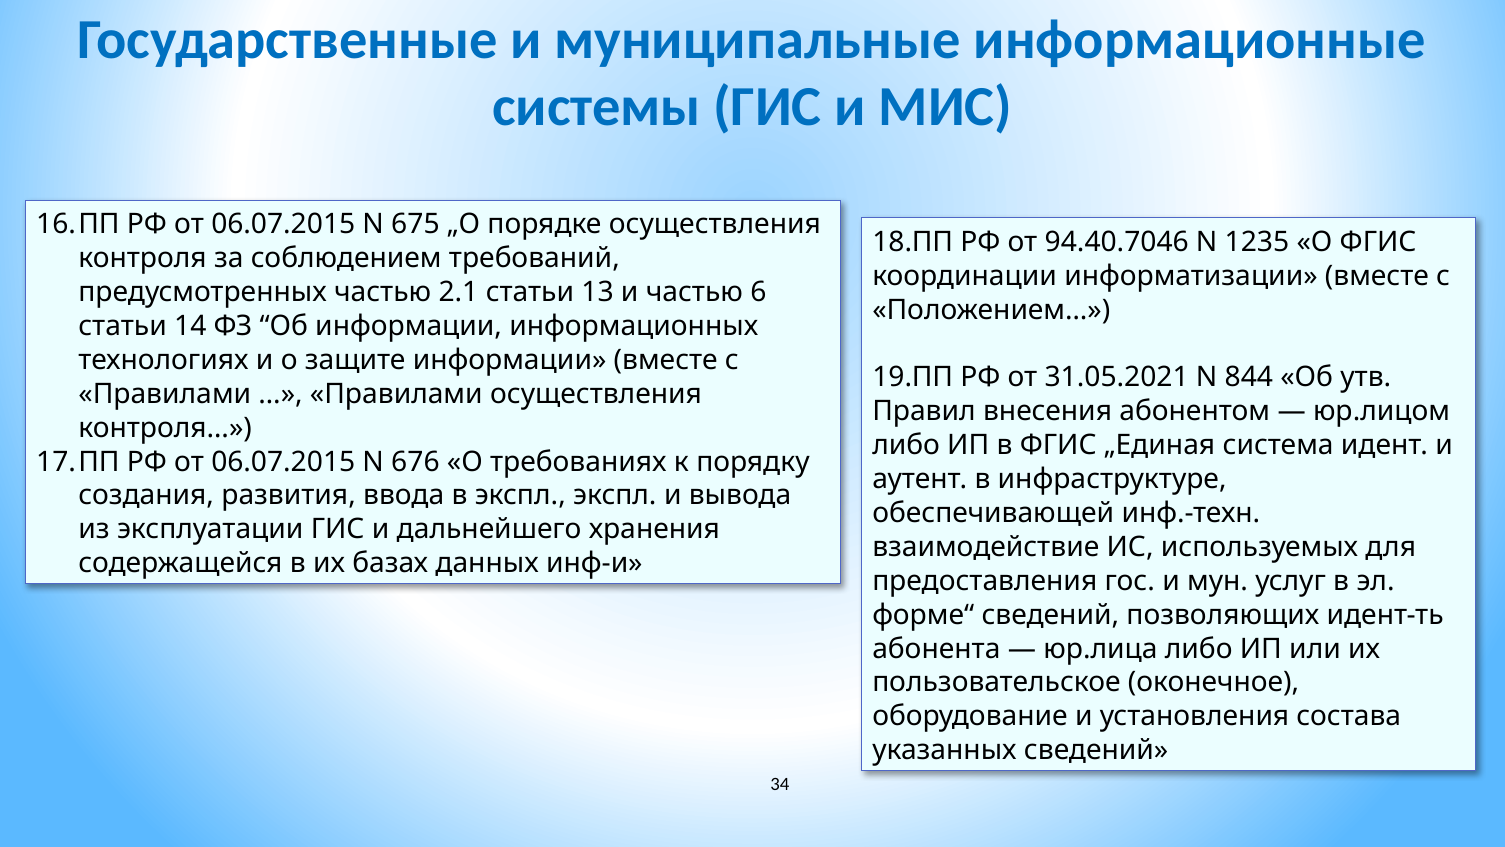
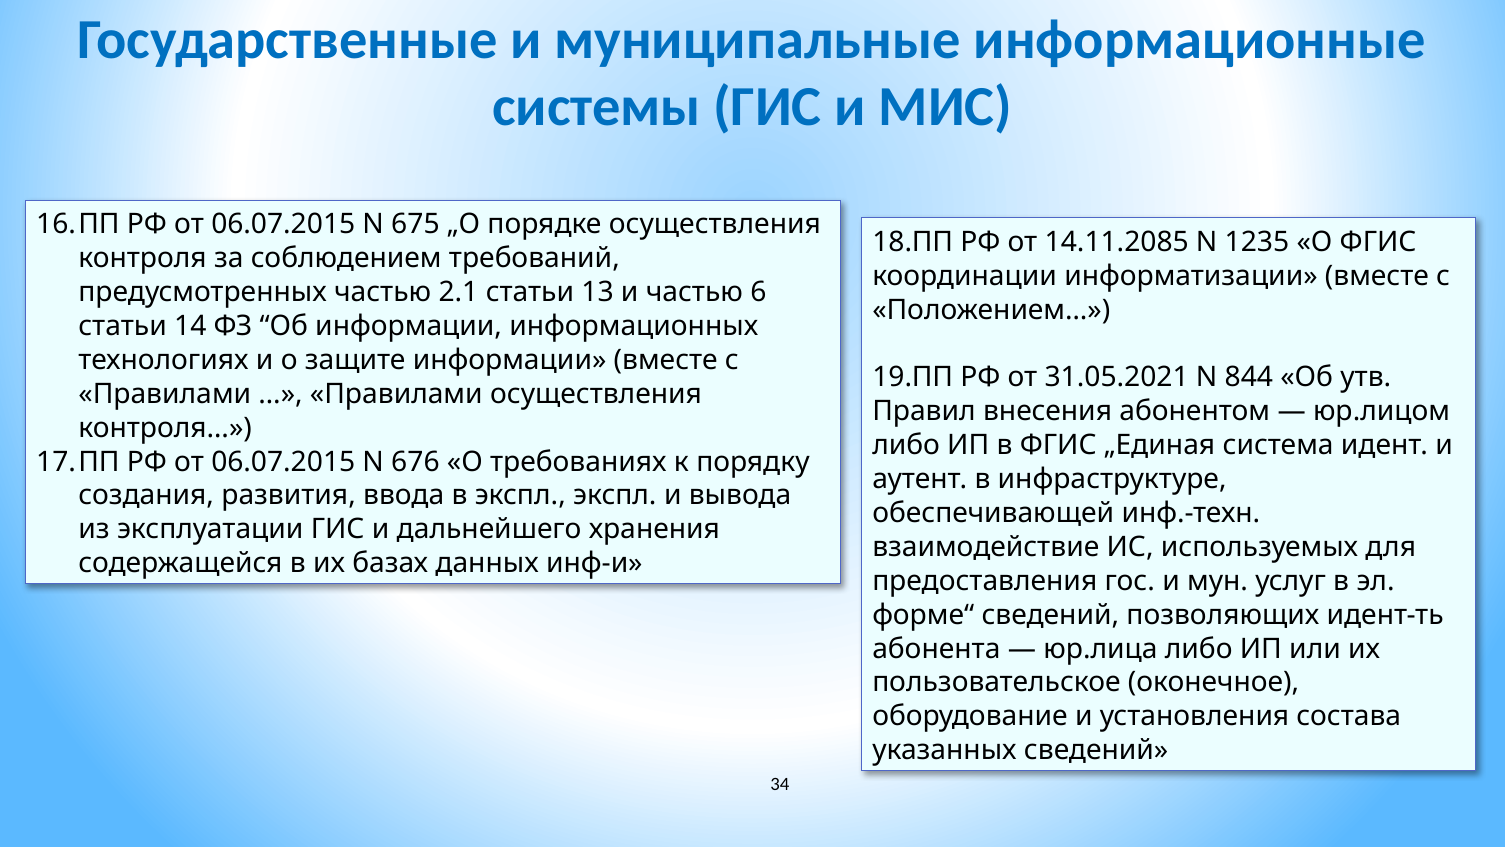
94.40.7046: 94.40.7046 -> 14.11.2085
